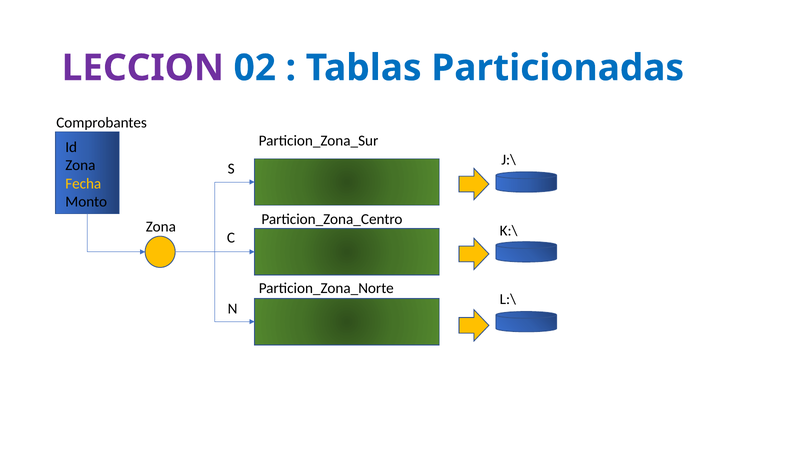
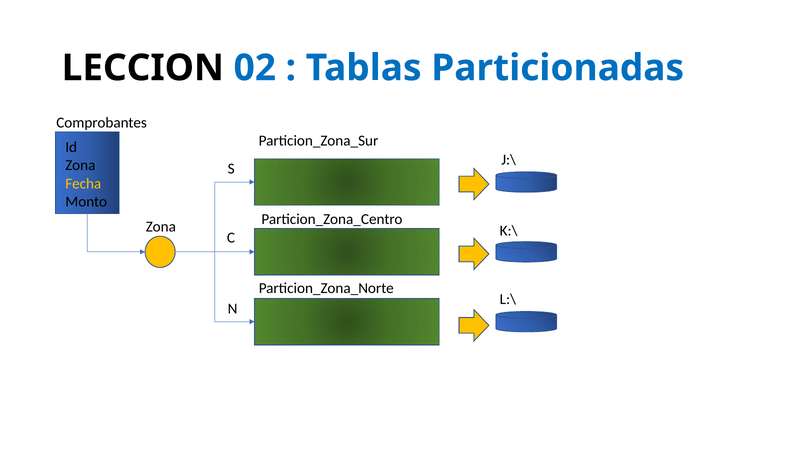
LECCION colour: purple -> black
